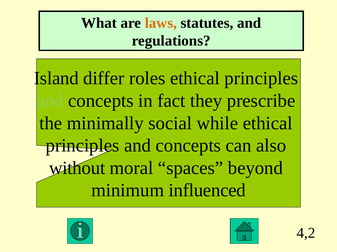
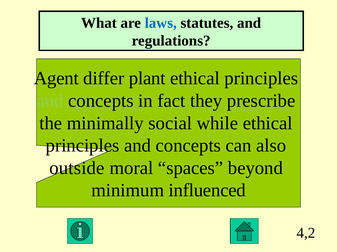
laws colour: orange -> blue
Island: Island -> Agent
roles: roles -> plant
without: without -> outside
